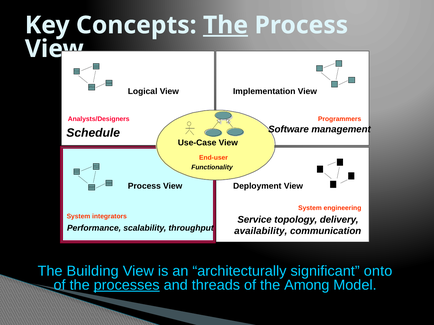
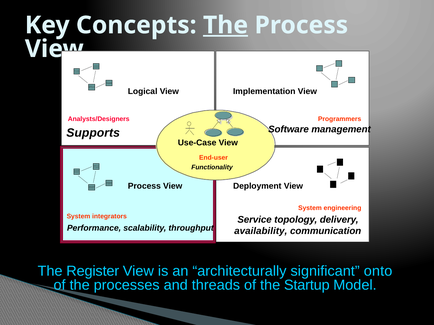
Schedule: Schedule -> Supports
Building: Building -> Register
processes underline: present -> none
Among: Among -> Startup
